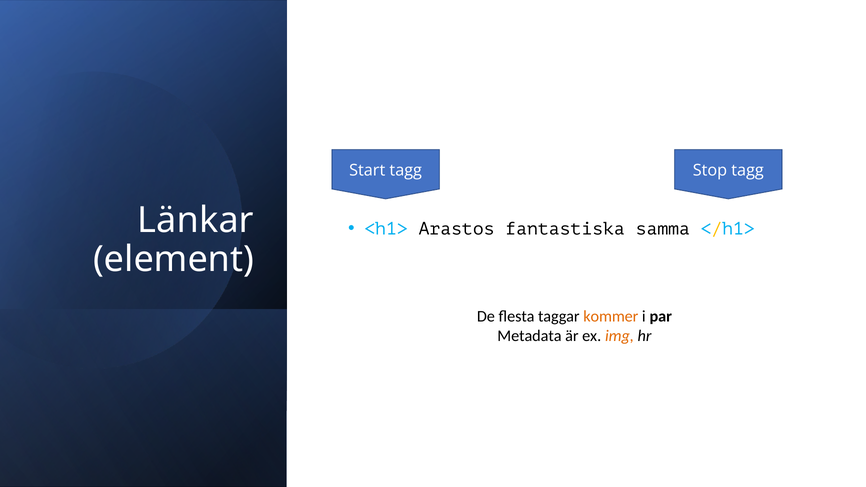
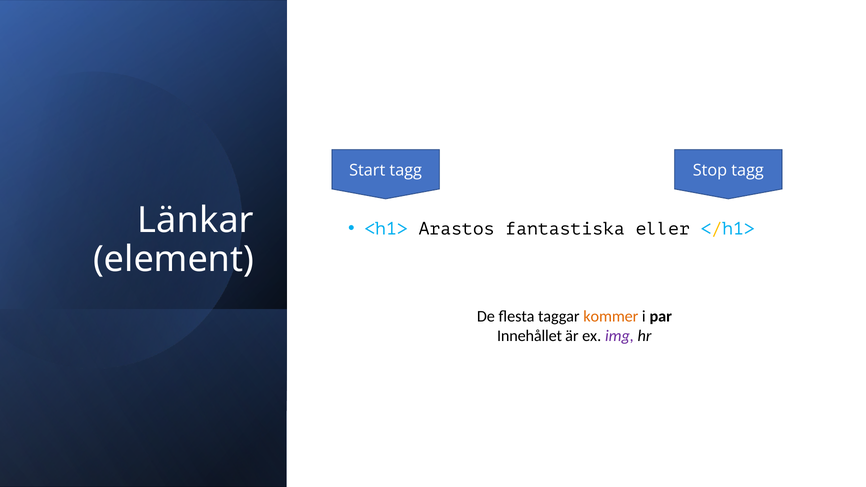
samma: samma -> eller
Metadata: Metadata -> Innehållet
img colour: orange -> purple
